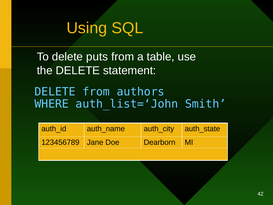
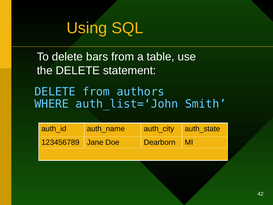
puts: puts -> bars
